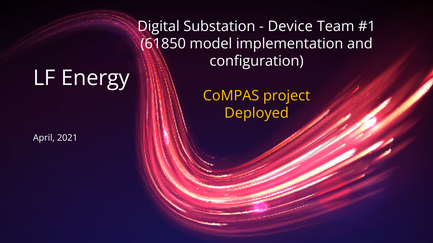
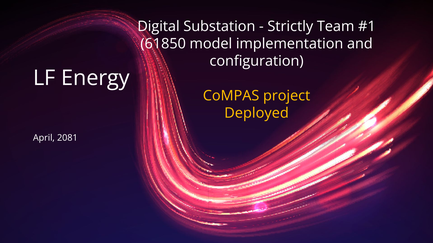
Device: Device -> Strictly
2021: 2021 -> 2081
